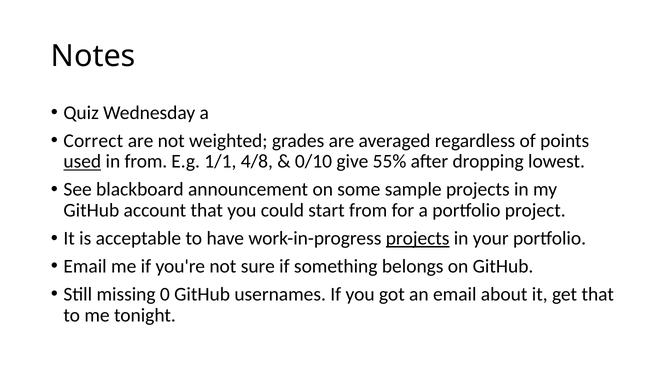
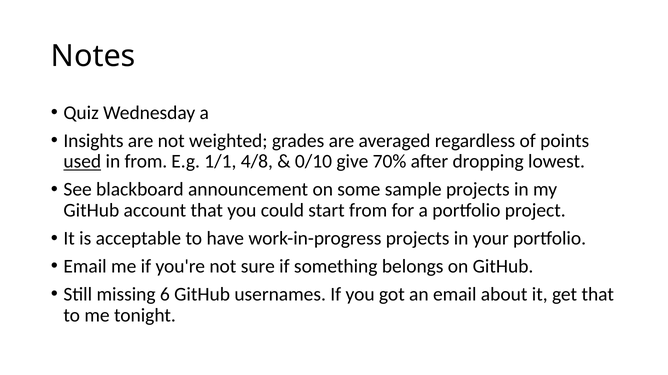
Correct: Correct -> Insights
55%: 55% -> 70%
projects at (418, 239) underline: present -> none
0: 0 -> 6
